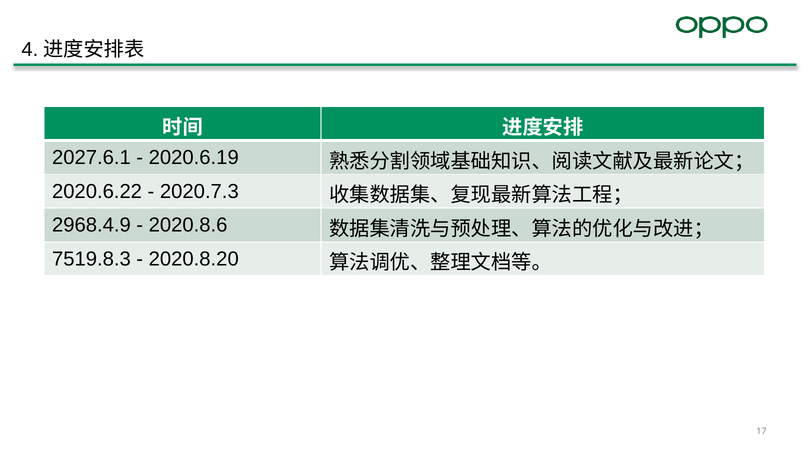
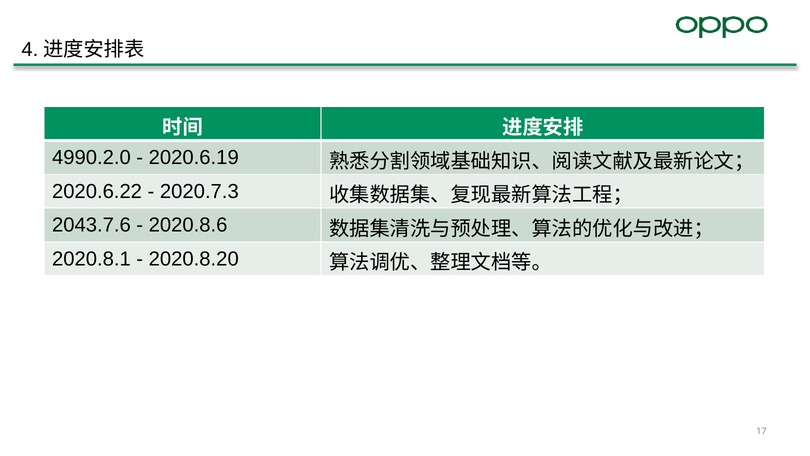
2027.6.1: 2027.6.1 -> 4990.2.0
2968.4.9: 2968.4.9 -> 2043.7.6
7519.8.3: 7519.8.3 -> 2020.8.1
